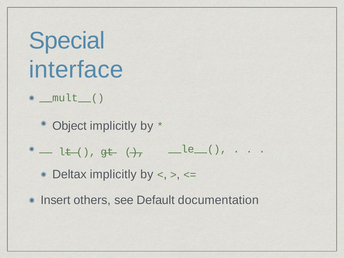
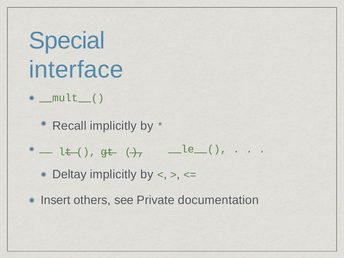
Object: Object -> Recall
Deltax: Deltax -> Deltay
Default: Default -> Private
